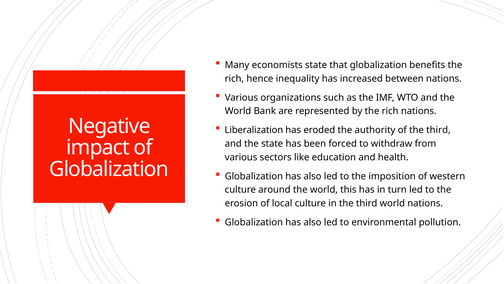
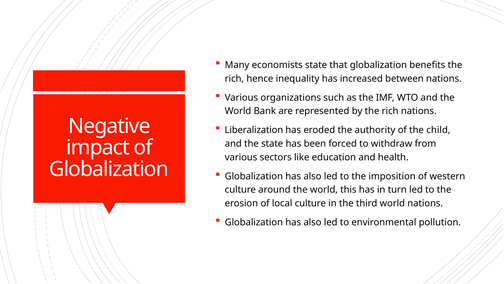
of the third: third -> child
